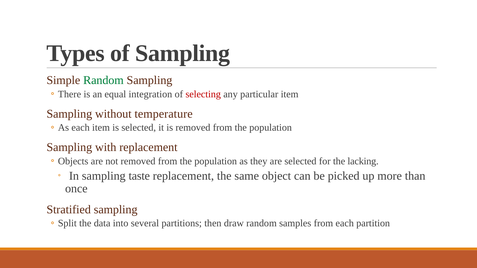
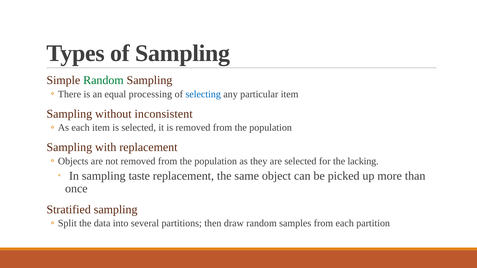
integration: integration -> processing
selecting colour: red -> blue
temperature: temperature -> inconsistent
